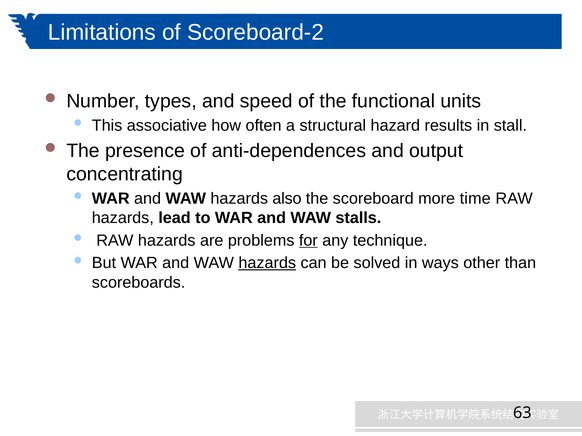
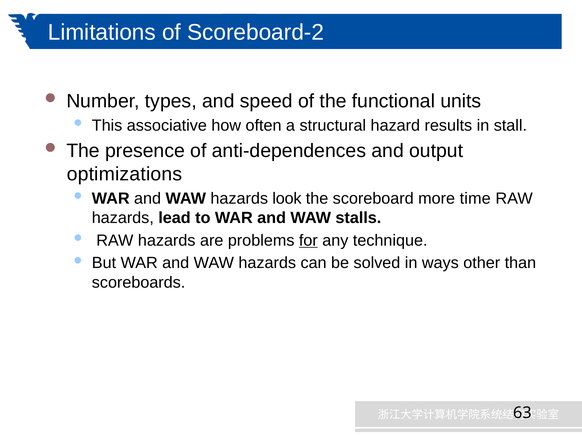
concentrating: concentrating -> optimizations
also: also -> look
hazards at (267, 263) underline: present -> none
